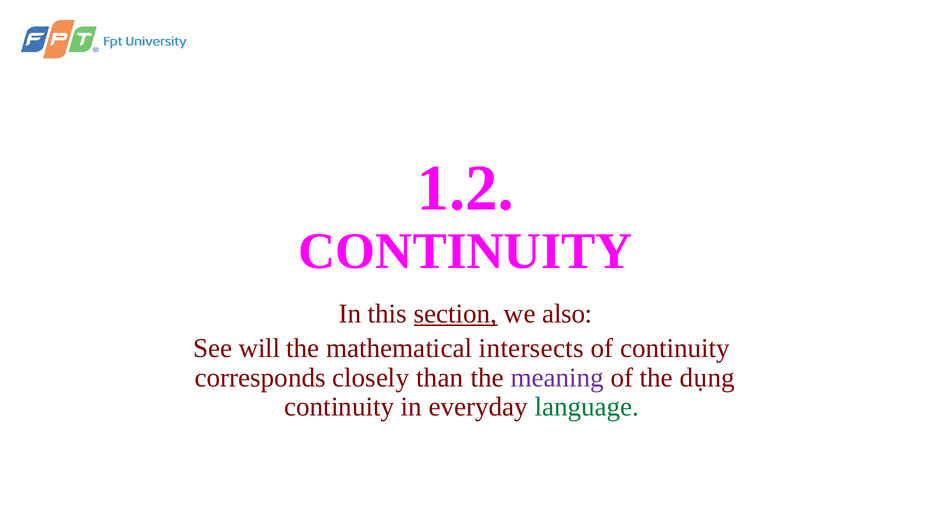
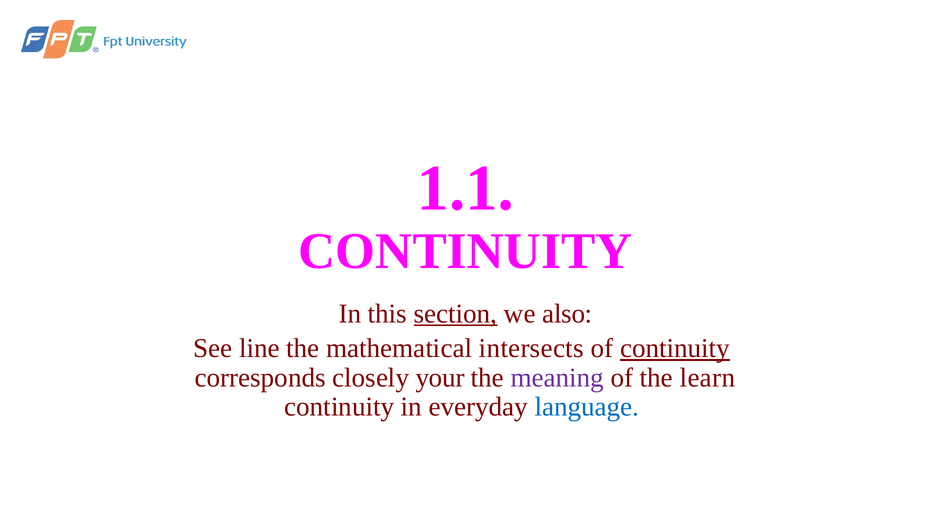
1.2: 1.2 -> 1.1
will: will -> line
continuity at (675, 348) underline: none -> present
than: than -> your
dụng: dụng -> learn
language colour: green -> blue
